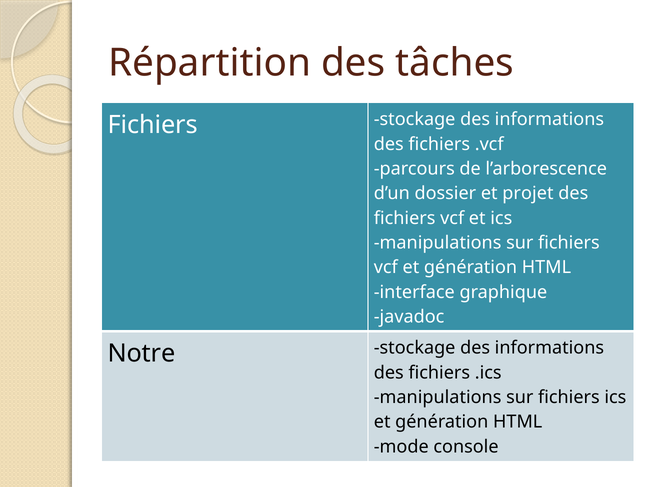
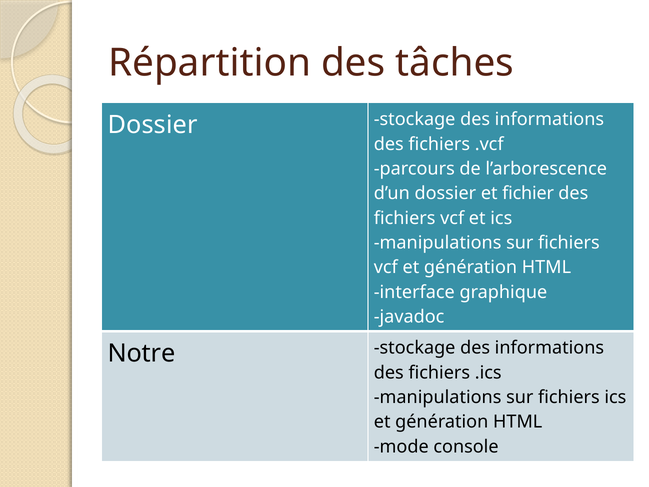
Fichiers at (153, 125): Fichiers -> Dossier
projet: projet -> fichier
